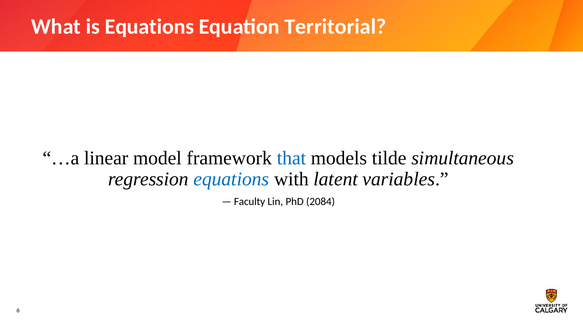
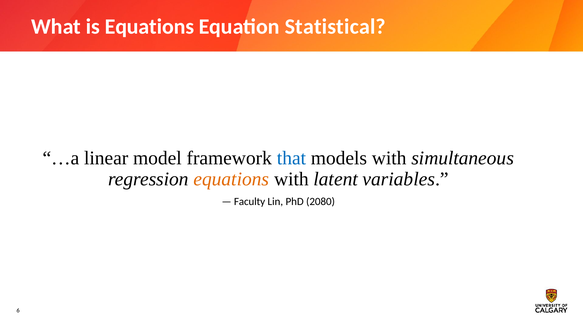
Territorial: Territorial -> Statistical
models tilde: tilde -> with
equations at (231, 179) colour: blue -> orange
2084: 2084 -> 2080
